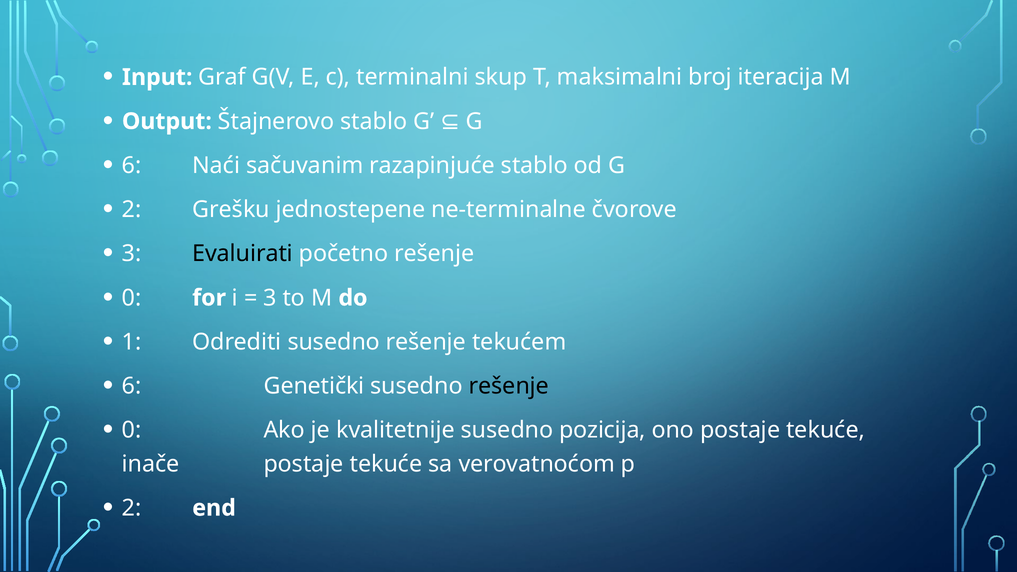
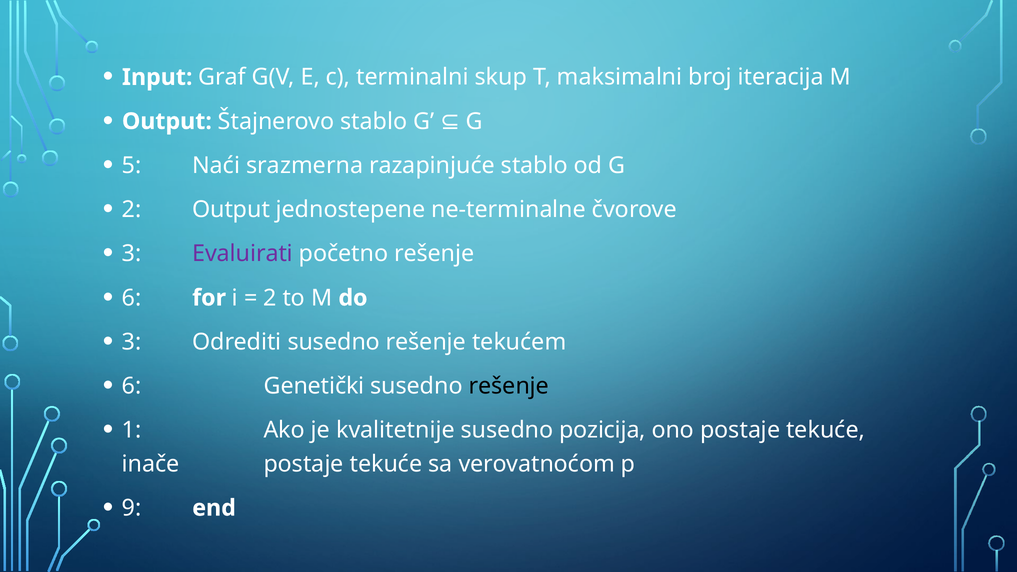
6 at (132, 165): 6 -> 5
sačuvanim: sačuvanim -> srazmerna
2 Grešku: Grešku -> Output
Evaluirati colour: black -> purple
0 at (132, 298): 0 -> 6
3 at (270, 298): 3 -> 2
1 at (132, 342): 1 -> 3
0 at (132, 430): 0 -> 1
2 at (132, 508): 2 -> 9
